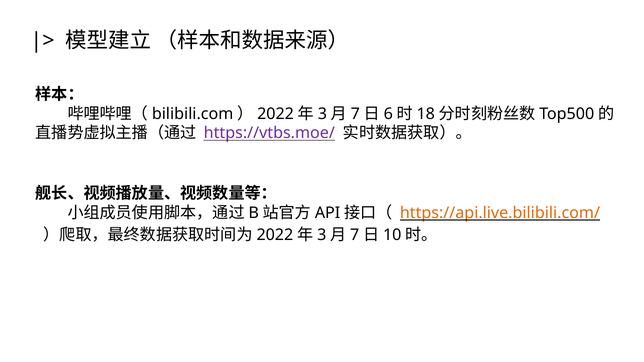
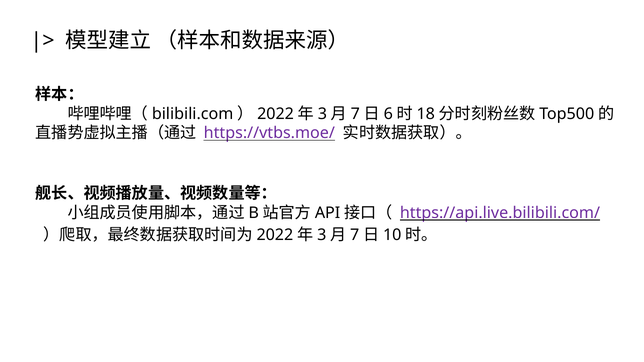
https://api.live.bilibili.com/ colour: orange -> purple
